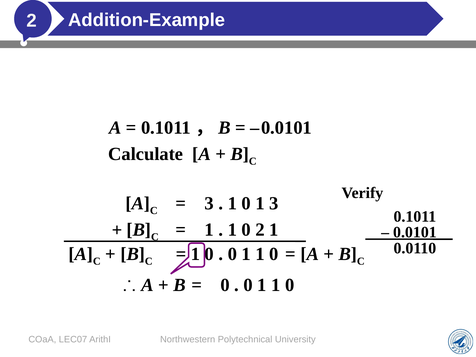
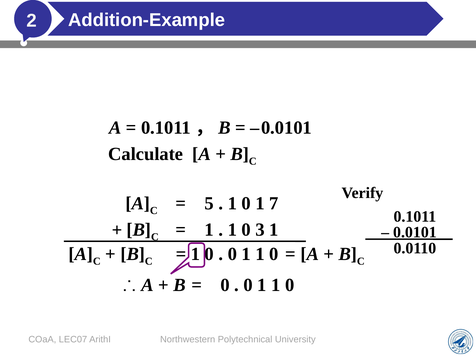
3 at (209, 203): 3 -> 5
1 3: 3 -> 7
0 2: 2 -> 3
